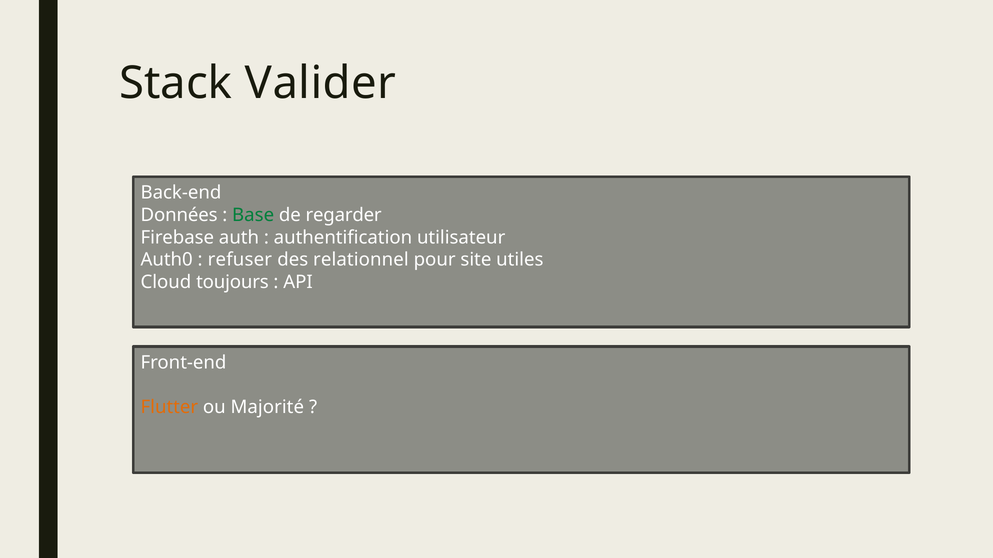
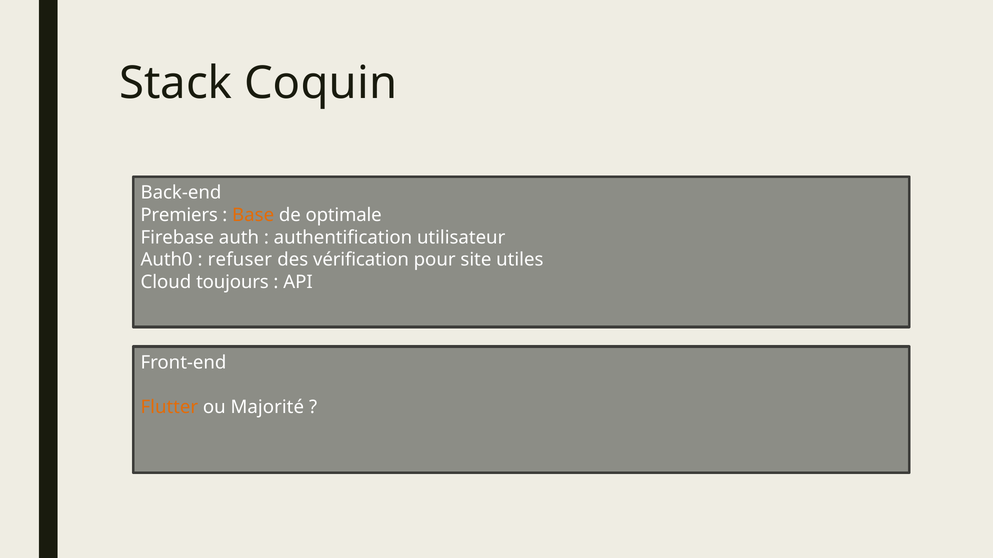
Valider: Valider -> Coquin
Données: Données -> Premiers
Base colour: green -> orange
regarder: regarder -> optimale
relationnel: relationnel -> vérification
